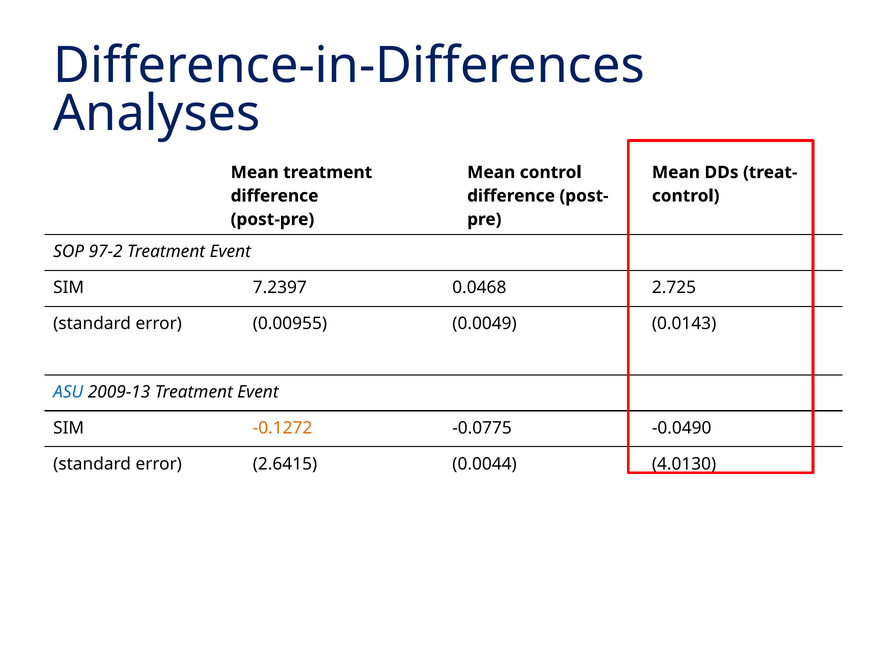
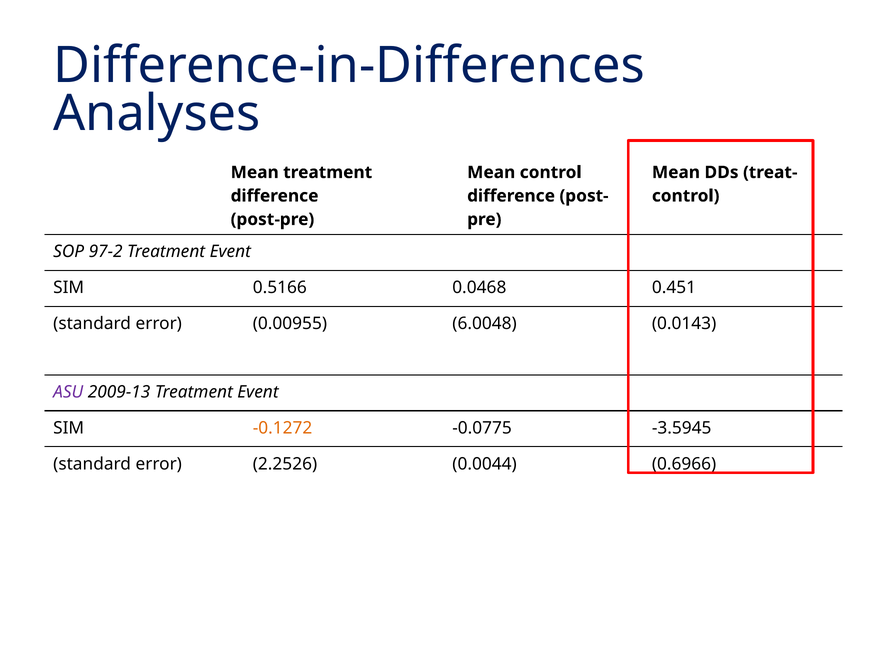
7.2397: 7.2397 -> 0.5166
2.725: 2.725 -> 0.451
0.0049: 0.0049 -> 6.0048
ASU colour: blue -> purple
-0.0490: -0.0490 -> -3.5945
2.6415: 2.6415 -> 2.2526
4.0130: 4.0130 -> 0.6966
